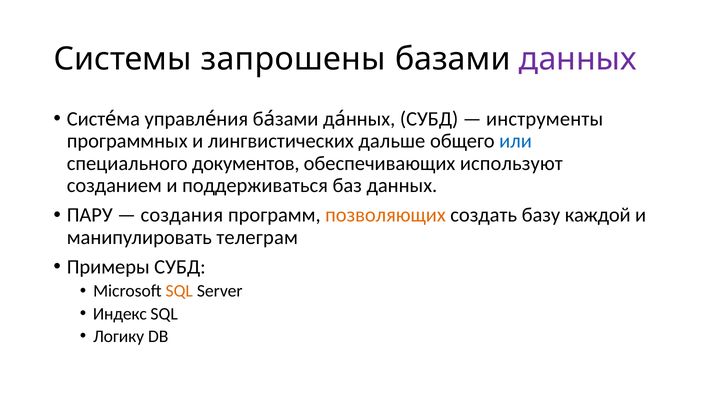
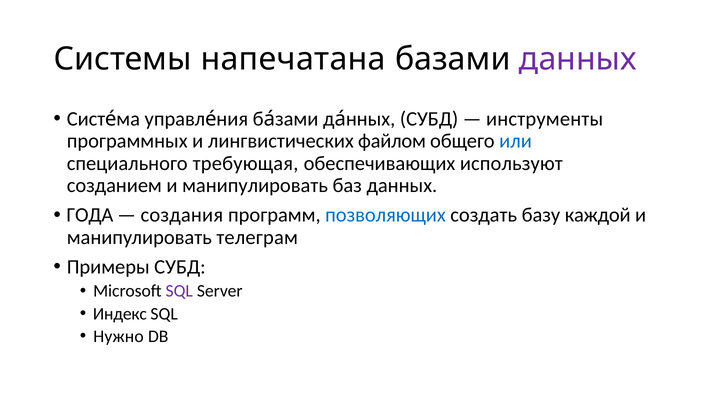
запрошены: запрошены -> напечатана
дальше: дальше -> файлом
документов: документов -> требующая
созданием и поддерживаться: поддерживаться -> манипулировать
ПАРУ: ПАРУ -> ГОДА
позволяющих colour: orange -> blue
SQL at (179, 291) colour: orange -> purple
Логику: Логику -> Нужно
